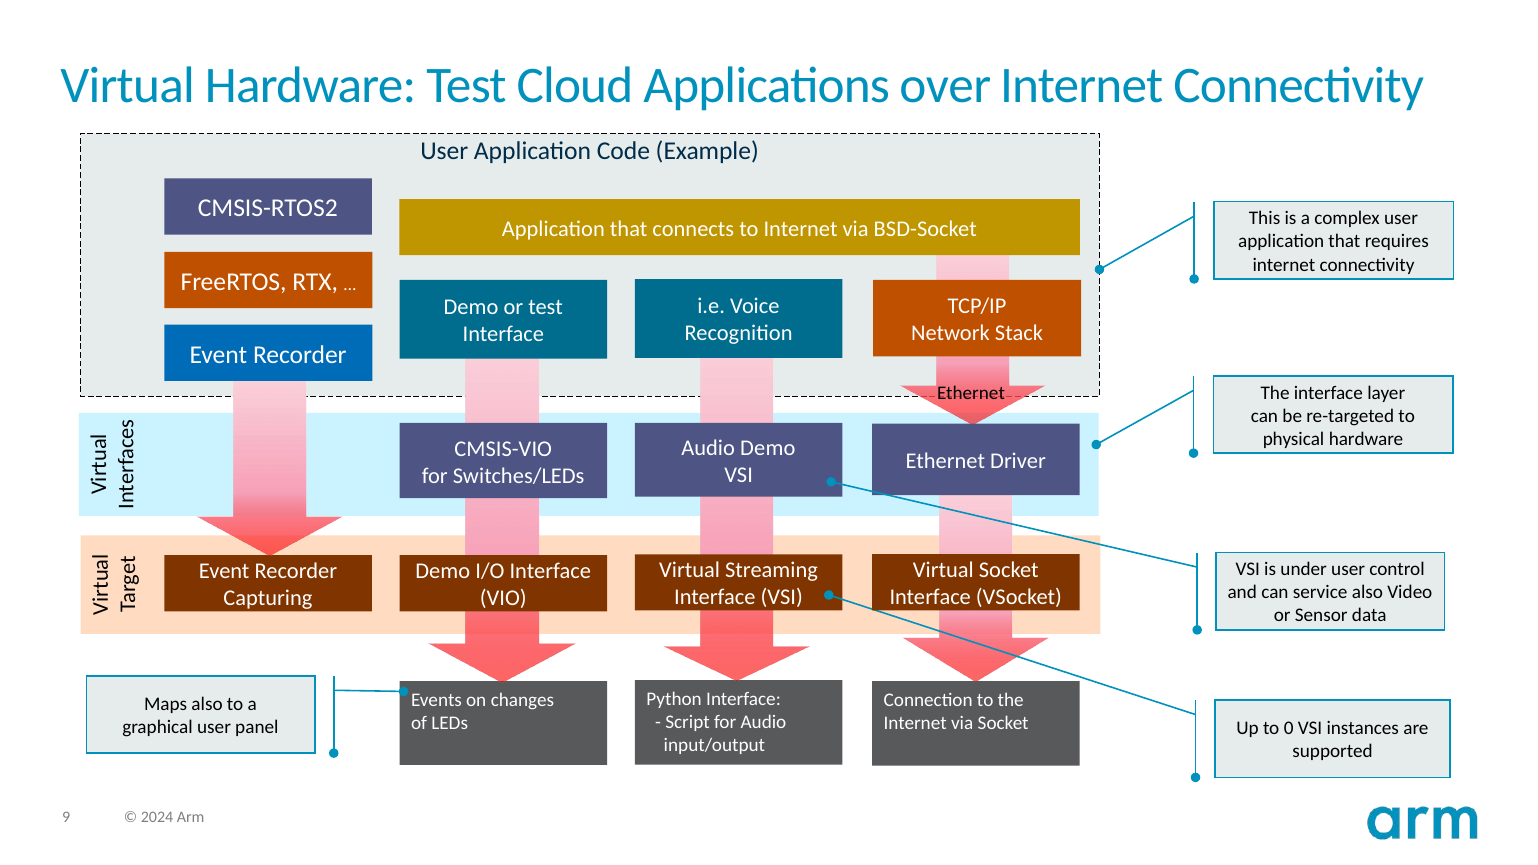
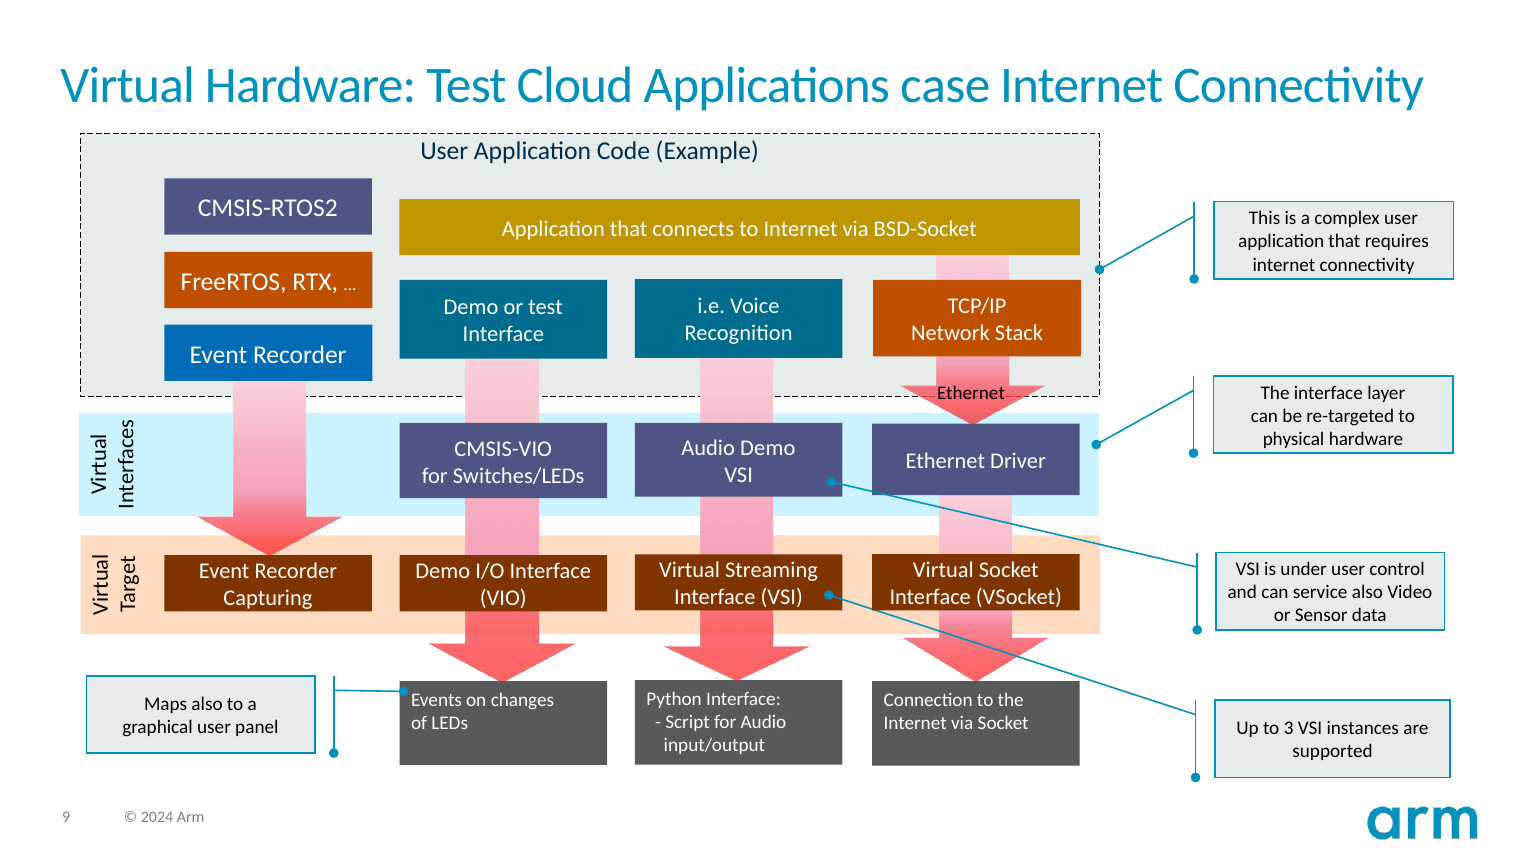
over: over -> case
0: 0 -> 3
